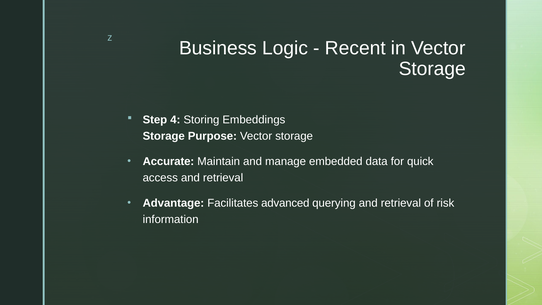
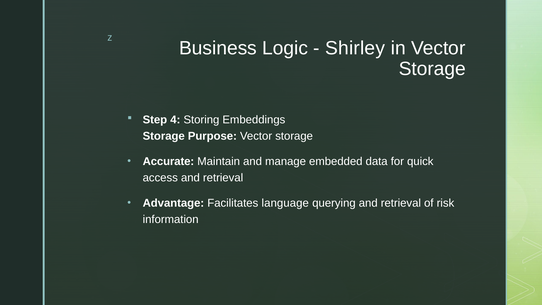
Recent: Recent -> Shirley
advanced: advanced -> language
